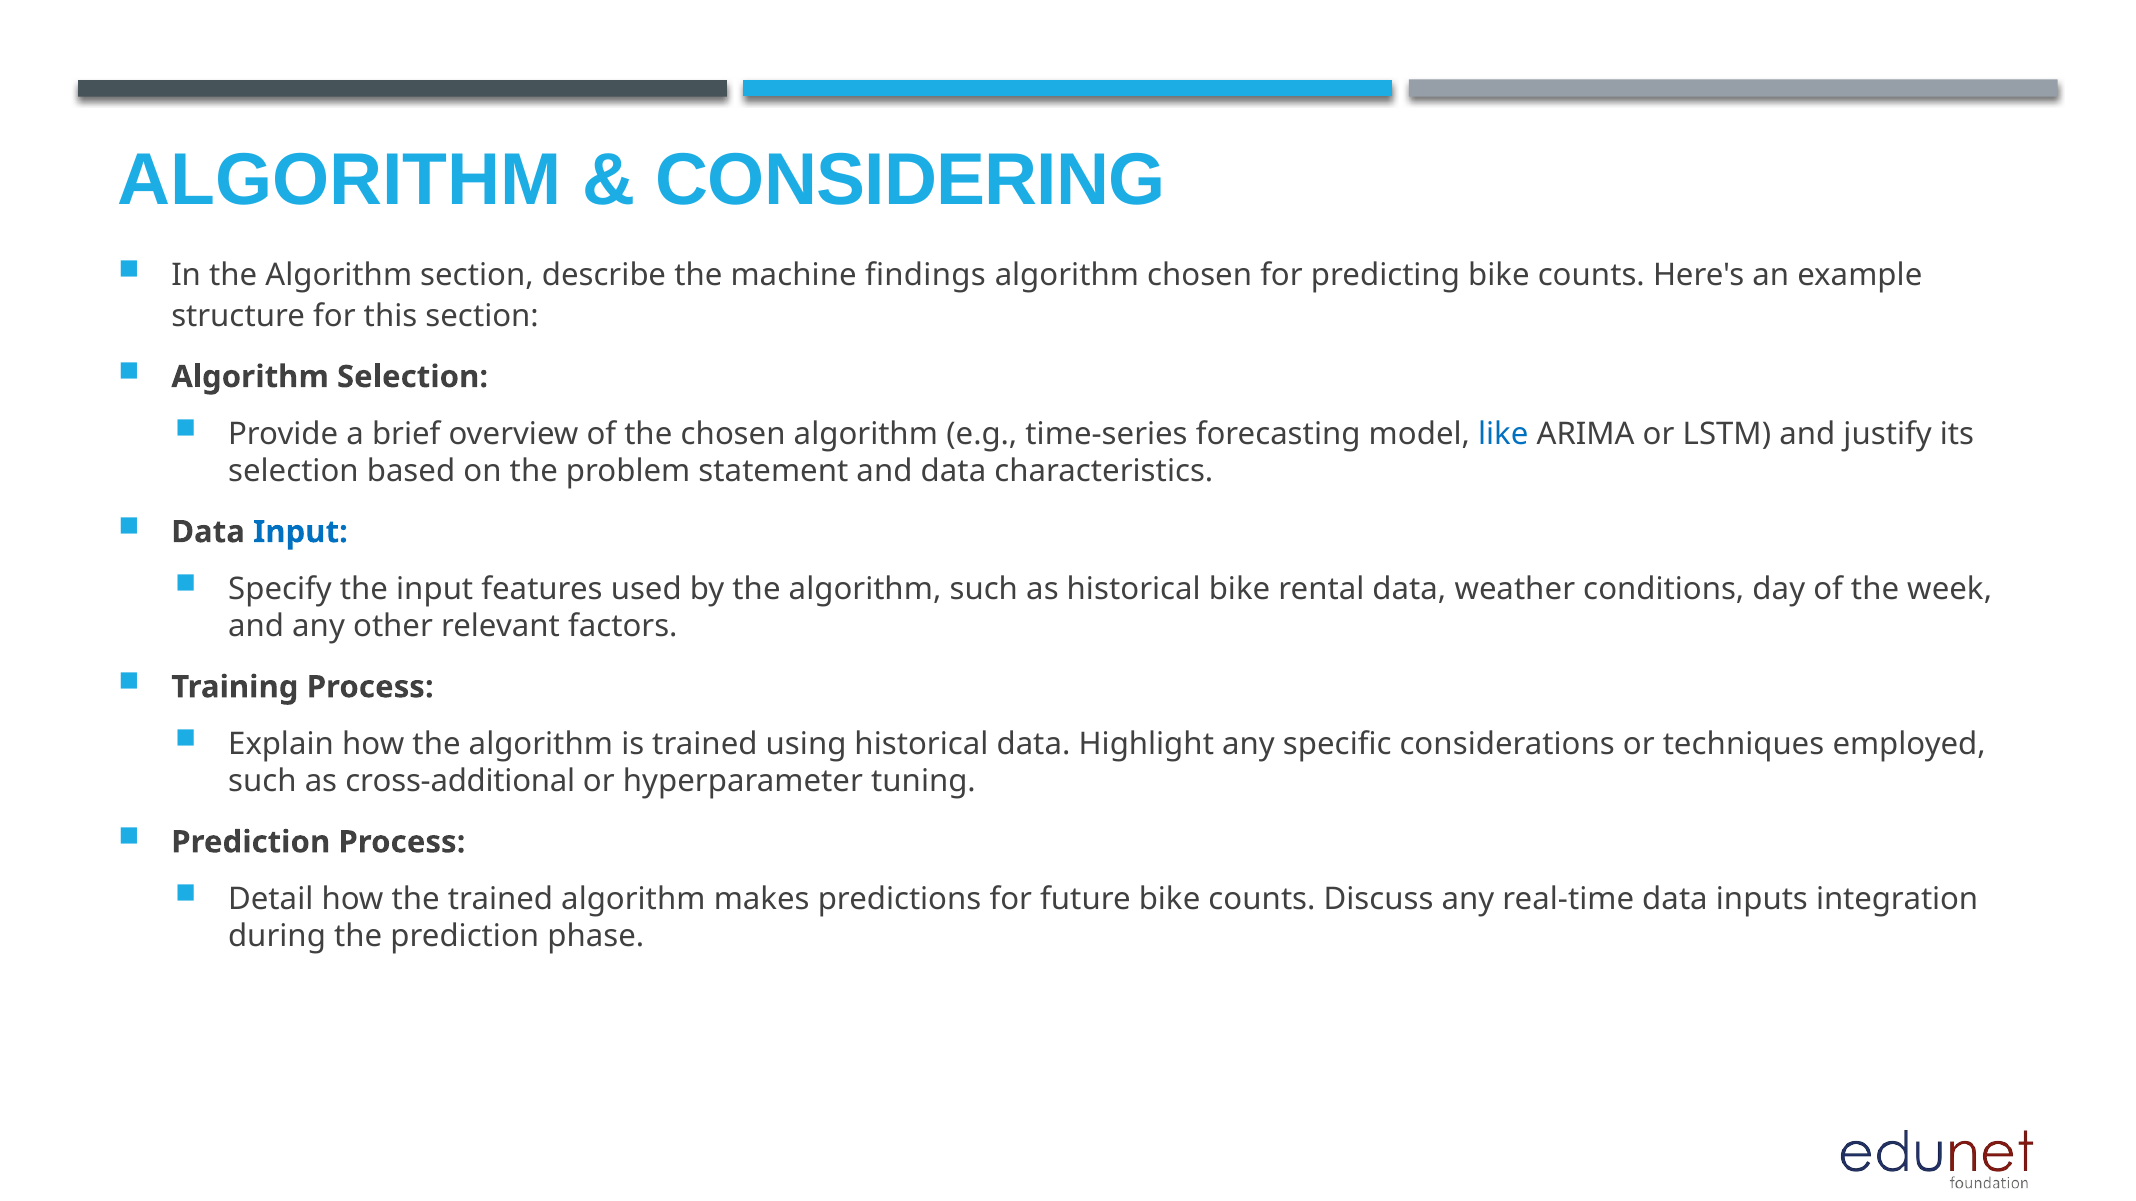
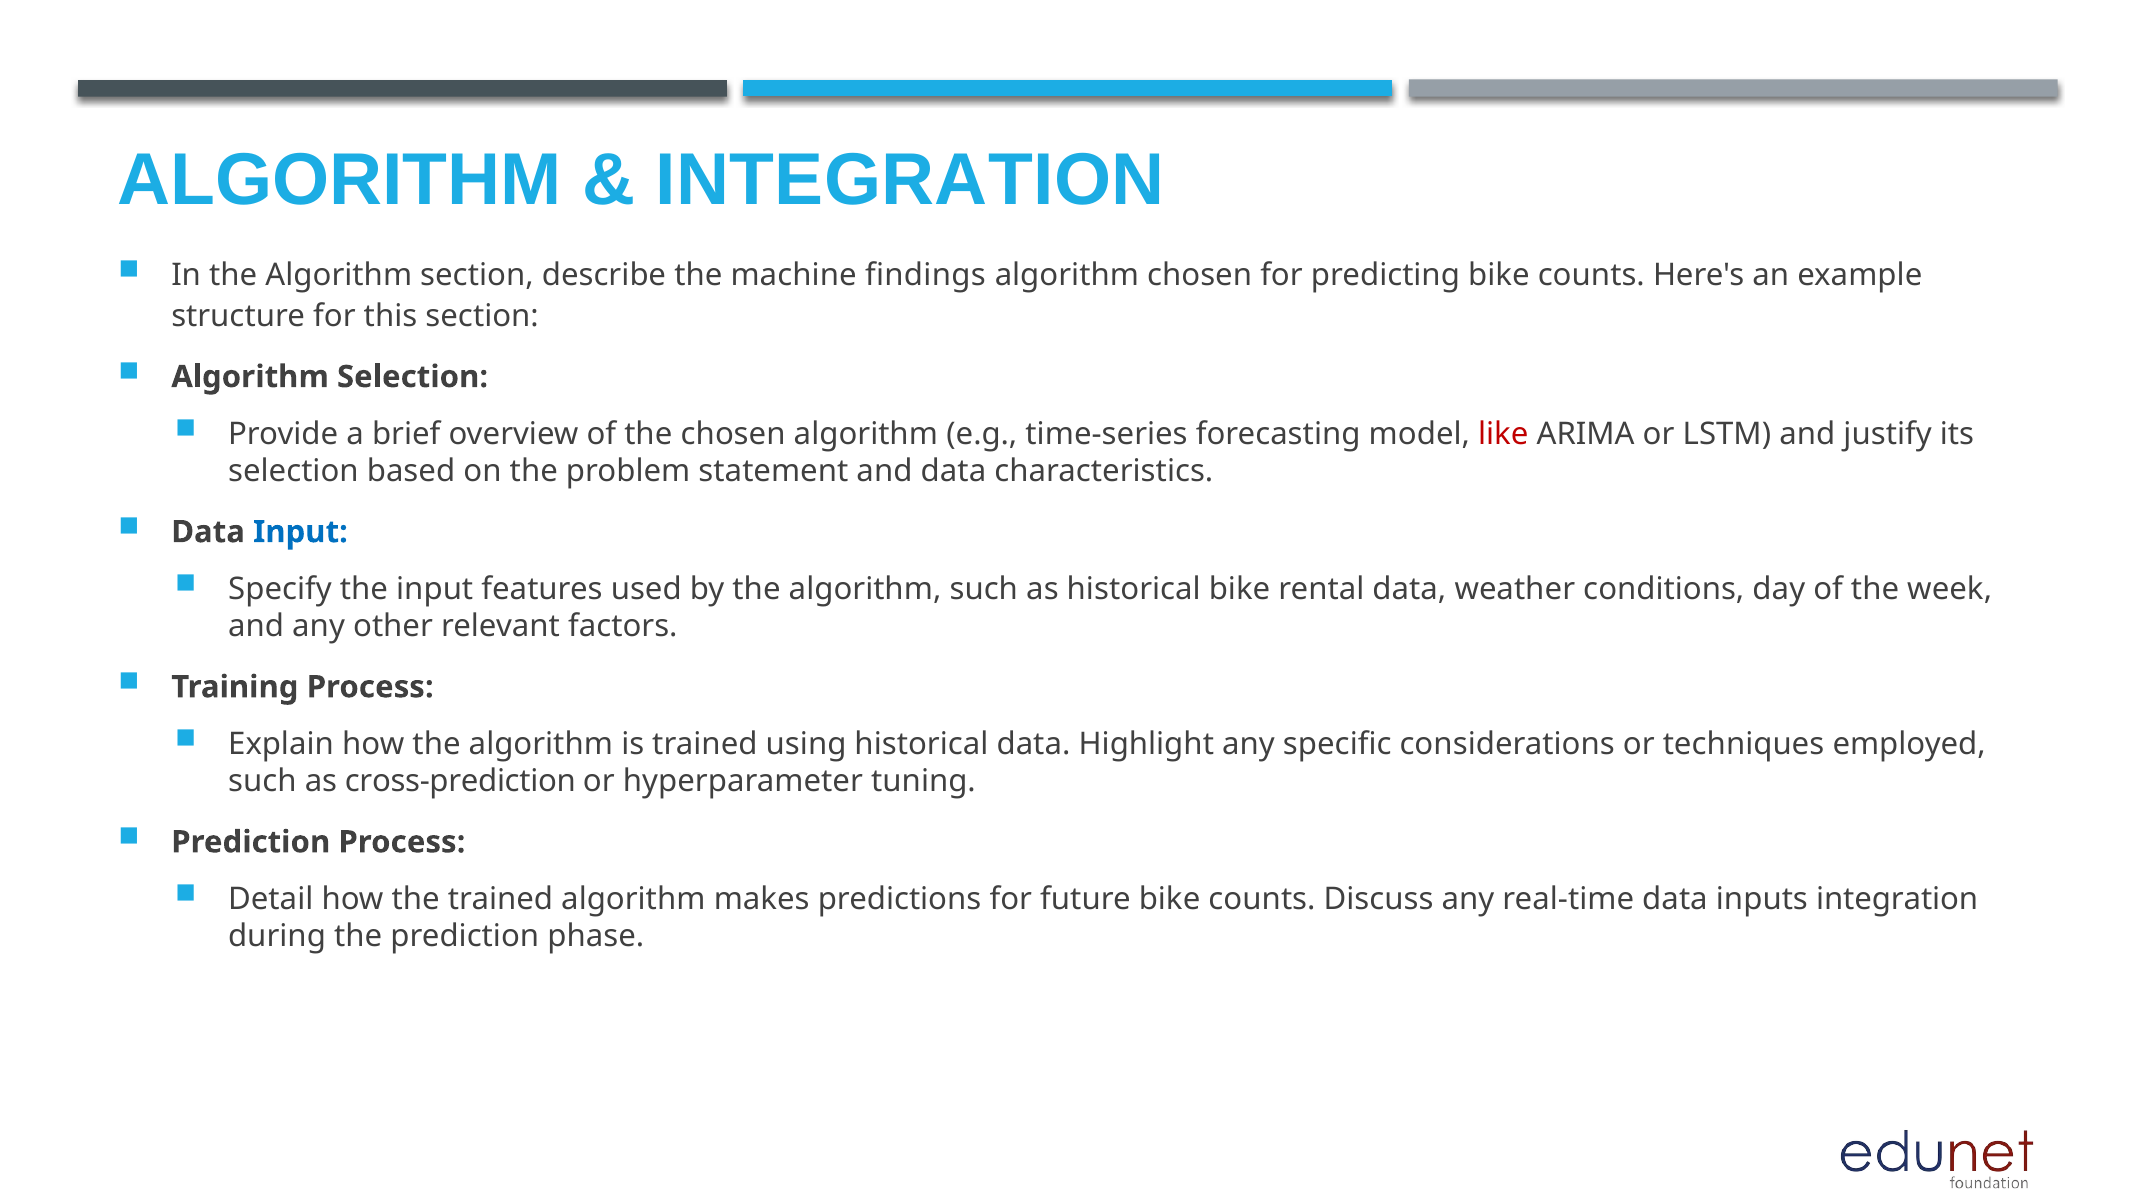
CONSIDERING at (911, 180): CONSIDERING -> INTEGRATION
like colour: blue -> red
cross-additional: cross-additional -> cross-prediction
